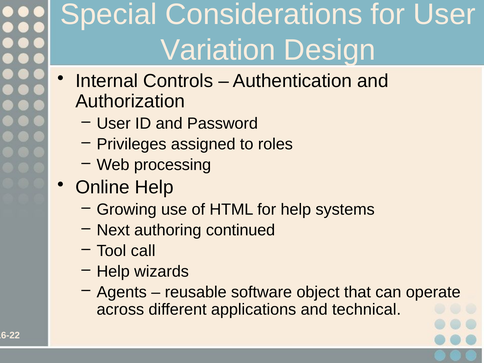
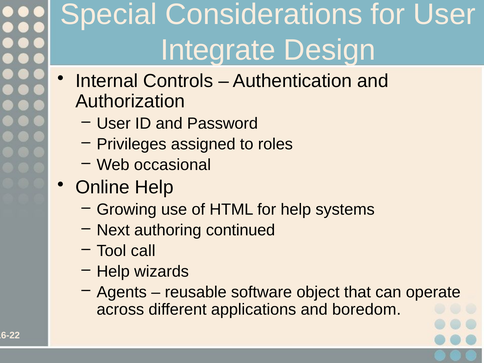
Variation: Variation -> Integrate
processing: processing -> occasional
technical: technical -> boredom
